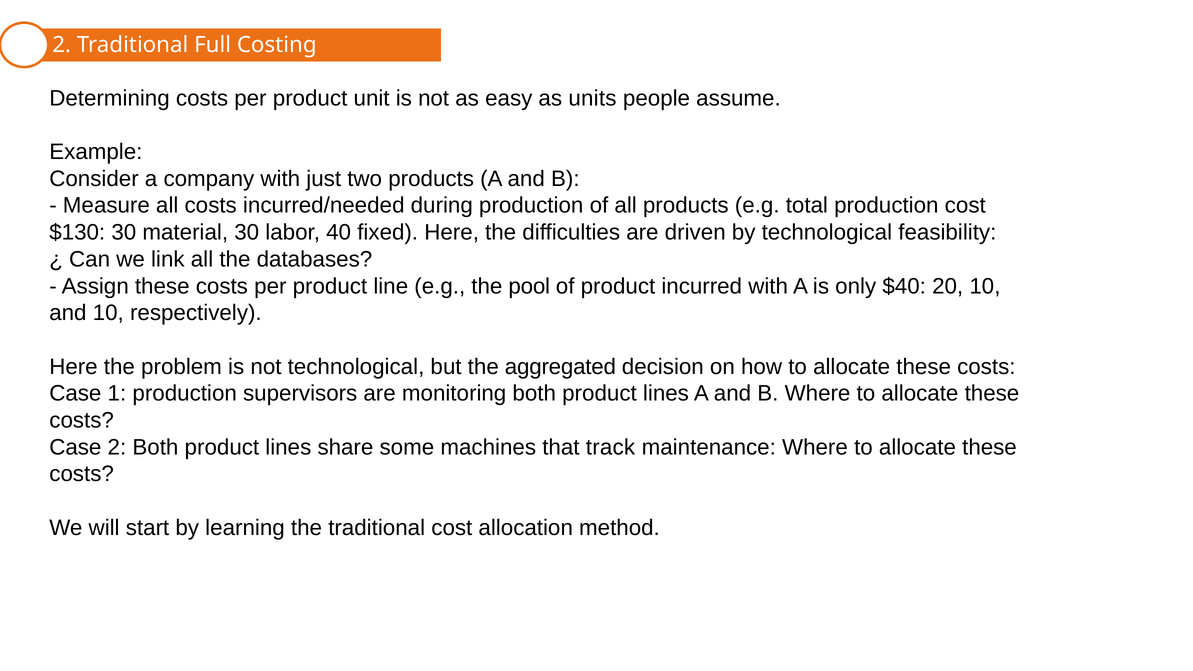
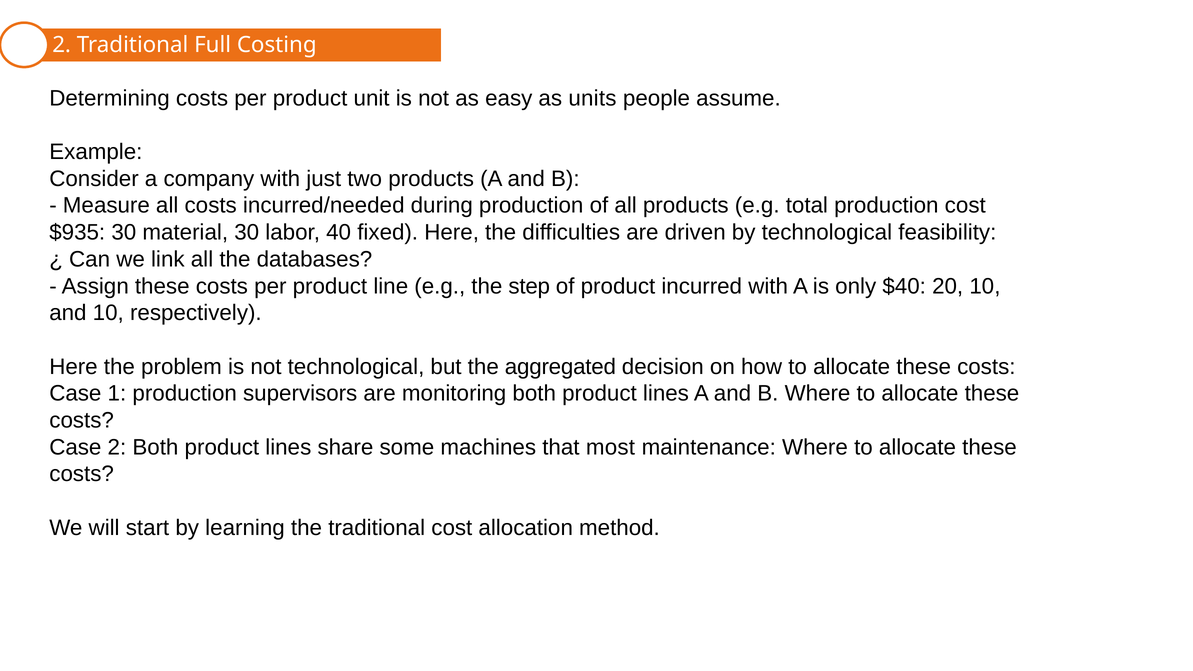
$130: $130 -> $935
pool: pool -> step
track: track -> most
